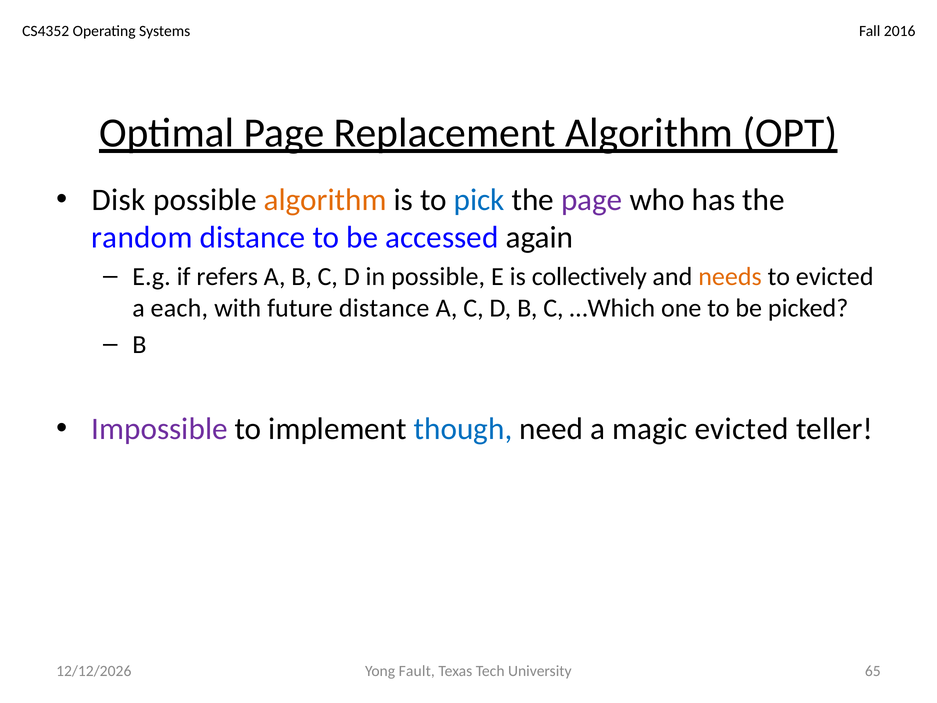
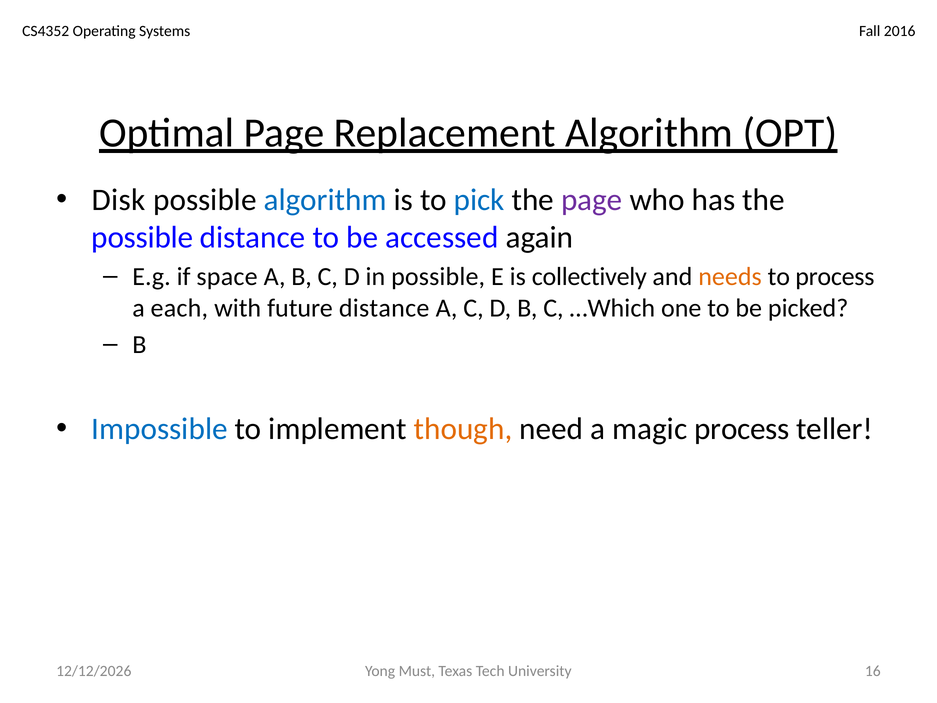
algorithm at (325, 200) colour: orange -> blue
random at (142, 237): random -> possible
refers: refers -> space
to evicted: evicted -> process
Impossible colour: purple -> blue
though colour: blue -> orange
magic evicted: evicted -> process
Fault: Fault -> Must
65: 65 -> 16
